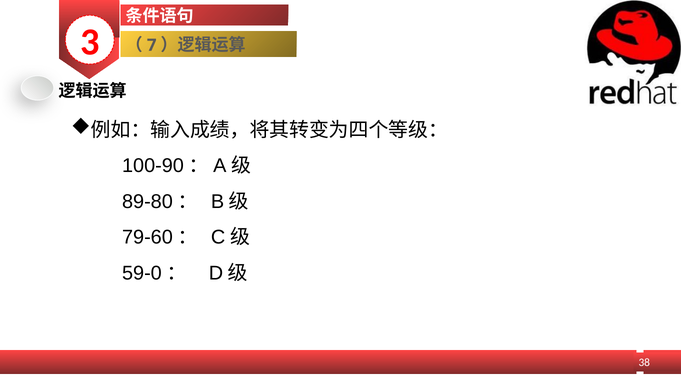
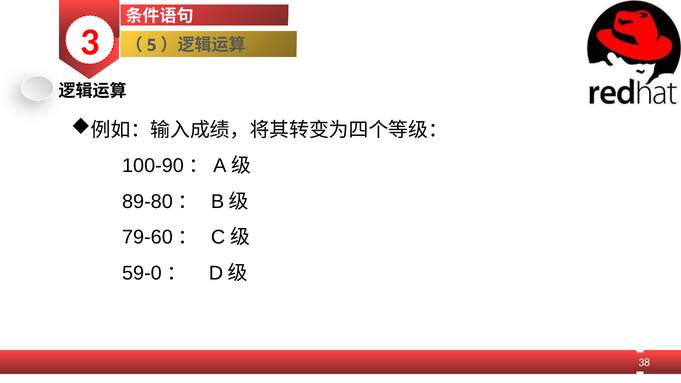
7: 7 -> 5
